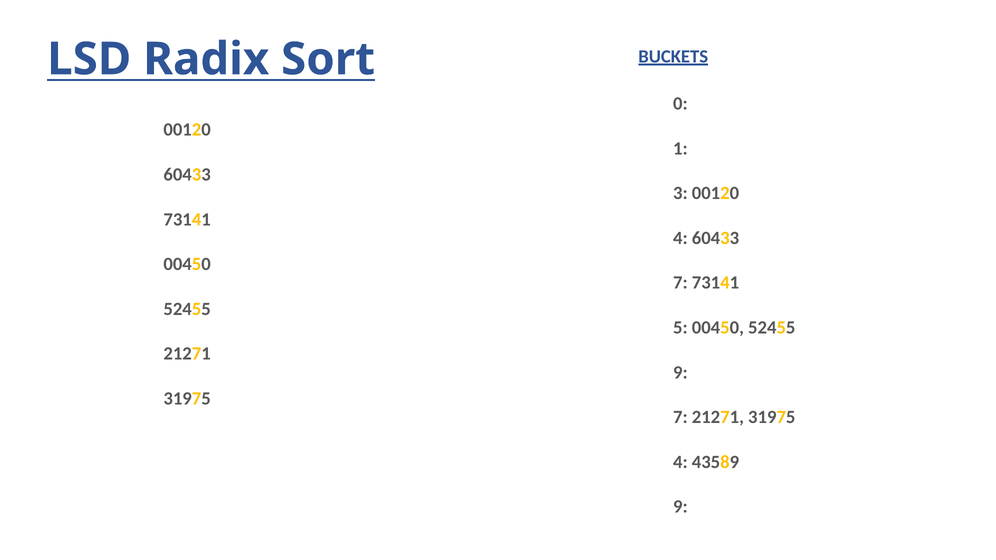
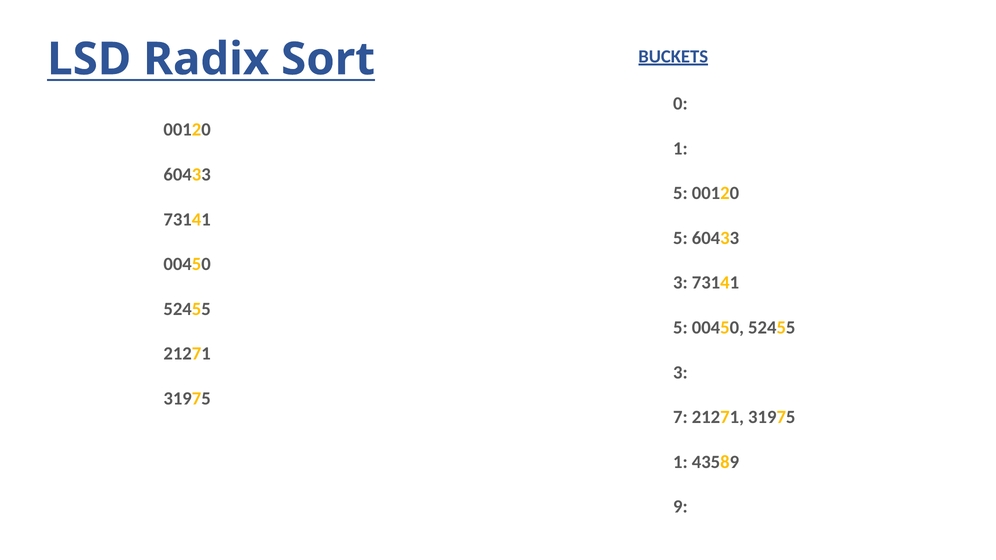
3 at (680, 193): 3 -> 5
4 at (680, 238): 4 -> 5
7 at (680, 283): 7 -> 3
9 at (680, 373): 9 -> 3
4 at (680, 462): 4 -> 1
